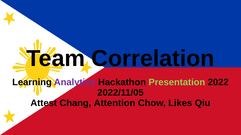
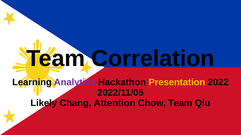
Presentation colour: light green -> yellow
Attest: Attest -> Likely
Chow Likes: Likes -> Team
